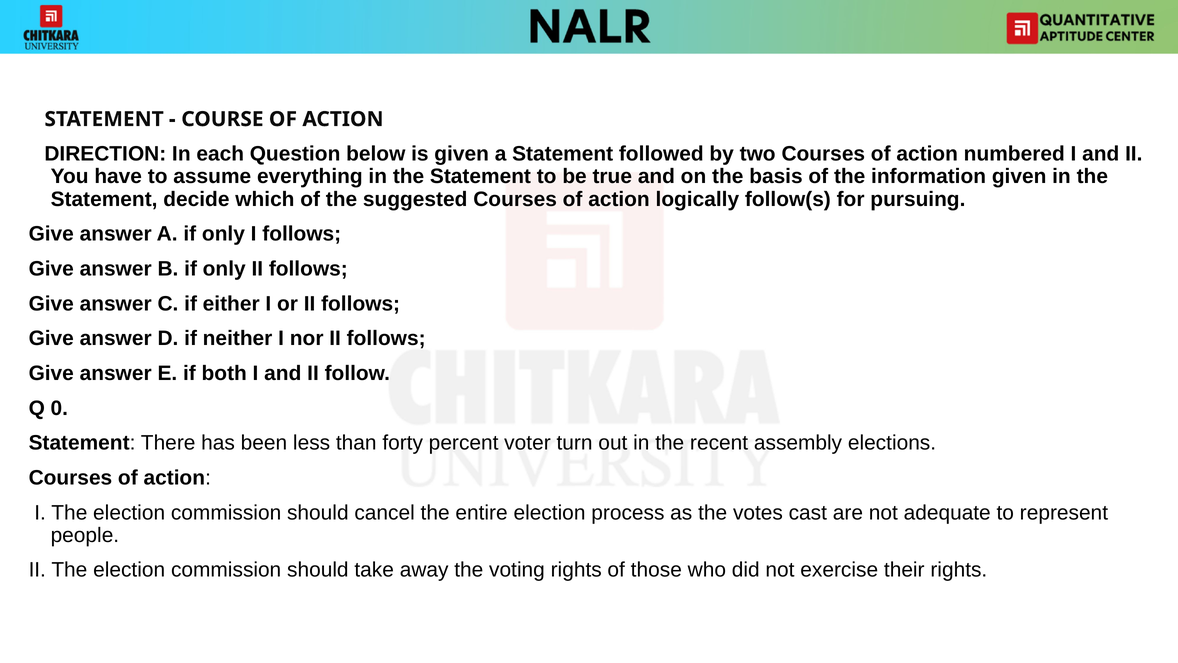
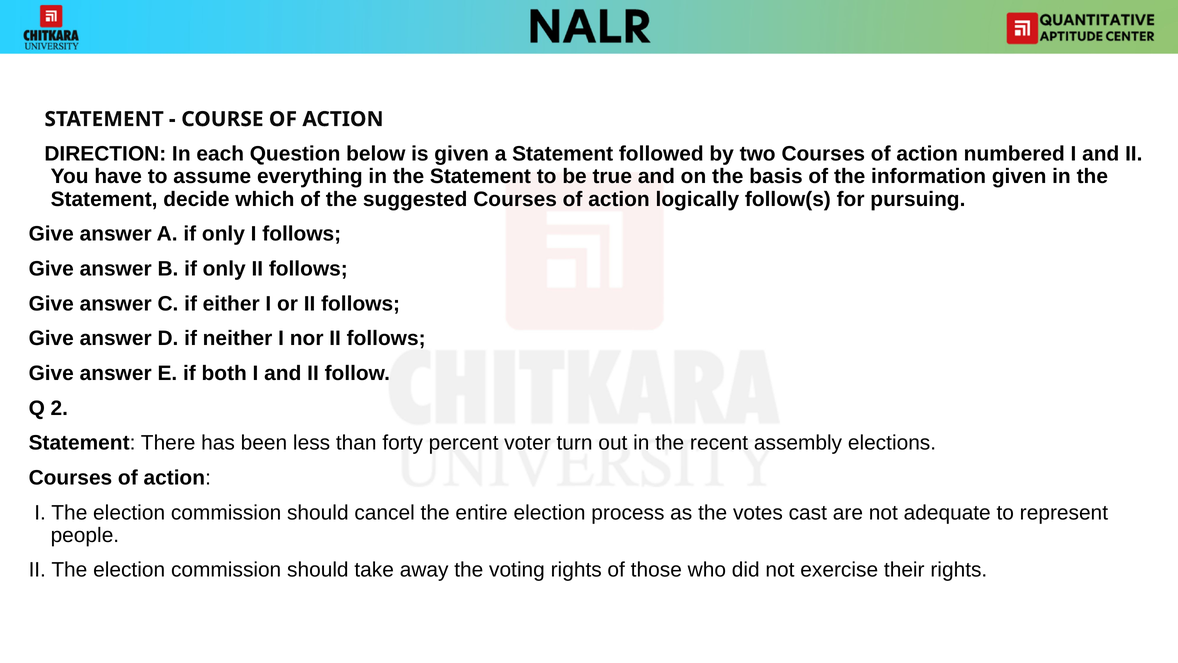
0: 0 -> 2
